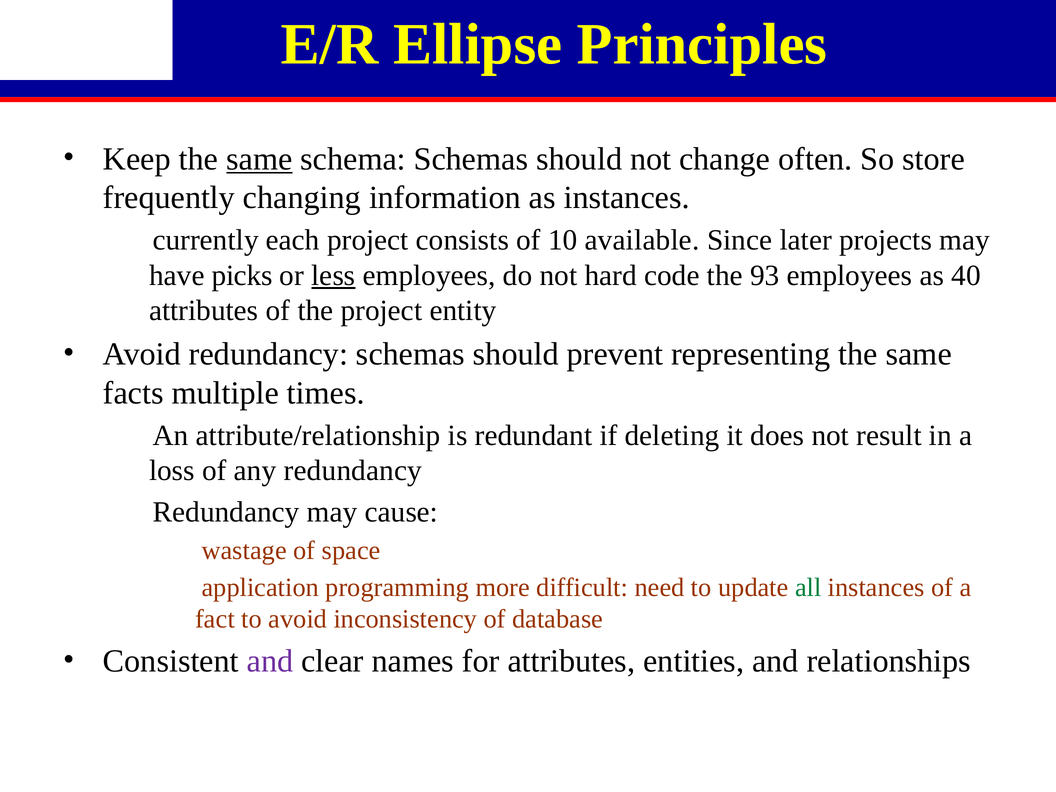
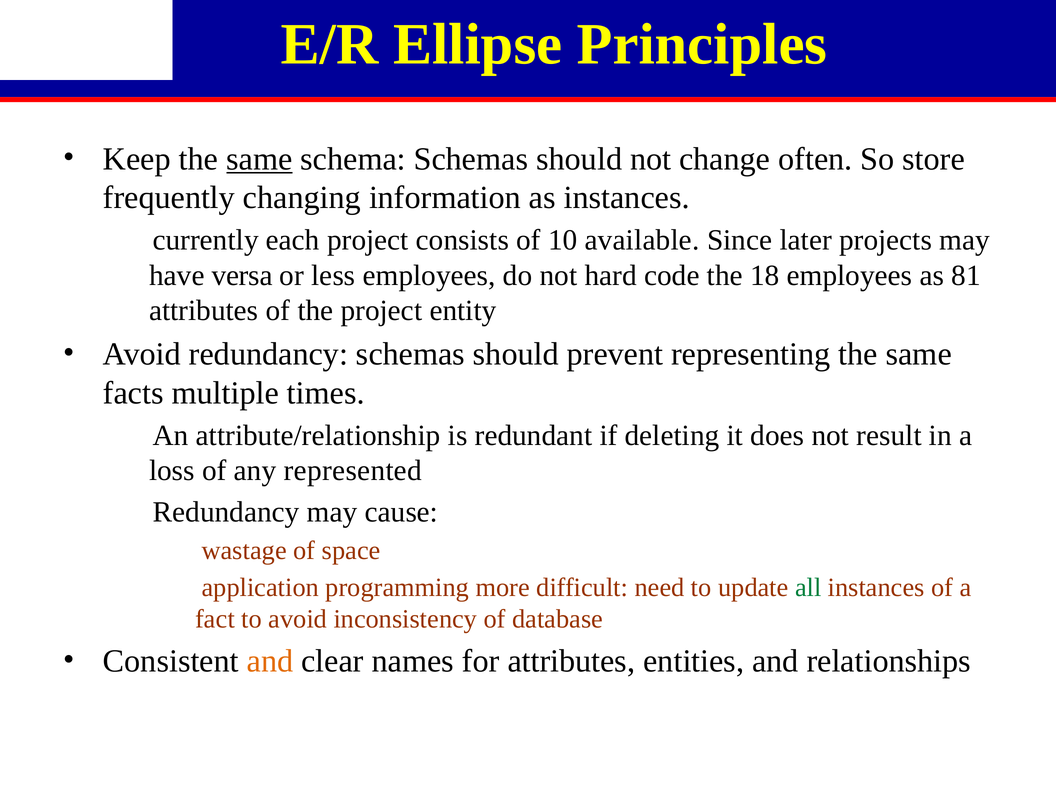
picks: picks -> versa
less underline: present -> none
93: 93 -> 18
40: 40 -> 81
any redundancy: redundancy -> represented
and at (270, 661) colour: purple -> orange
